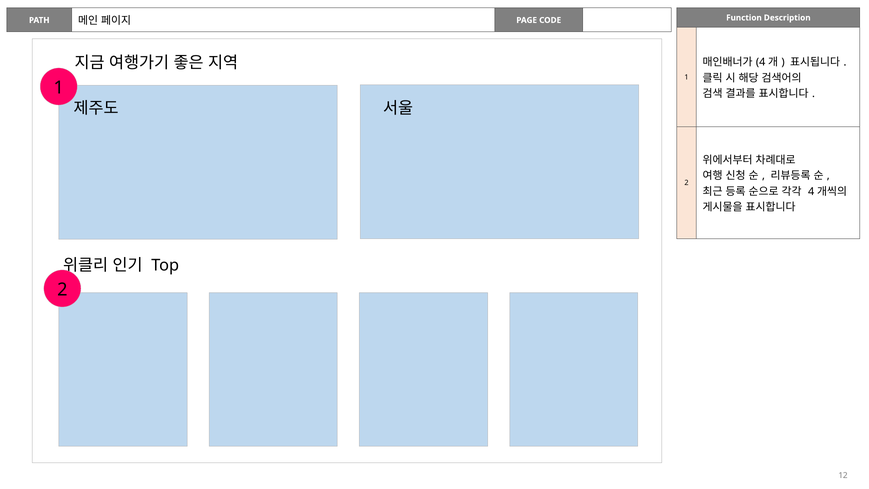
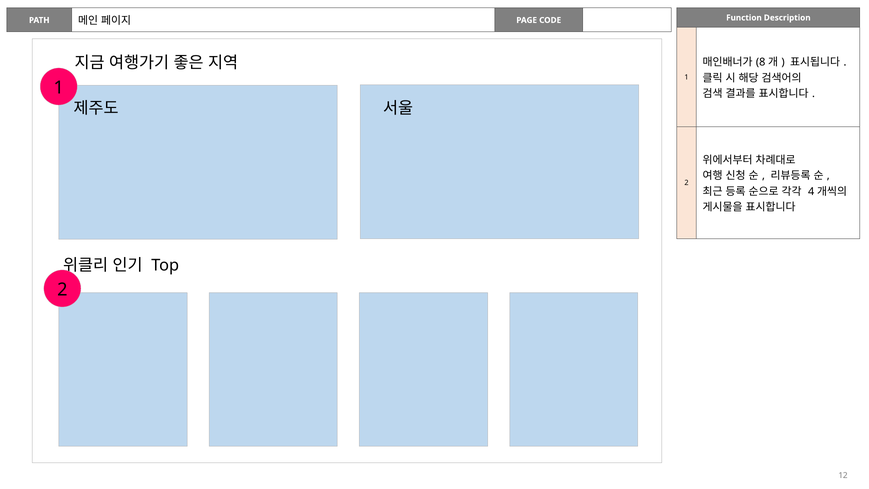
4 at (761, 62): 4 -> 8
